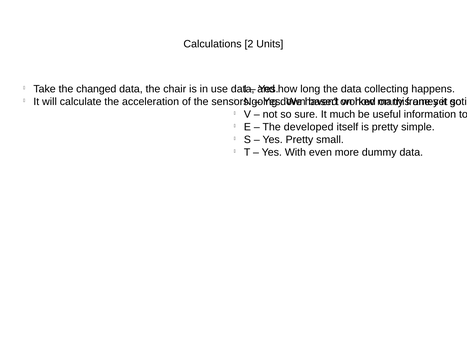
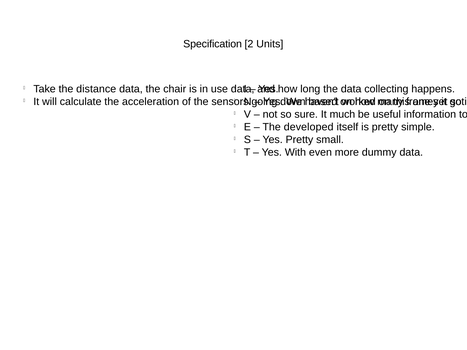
Calculations: Calculations -> Specification
changed: changed -> distance
